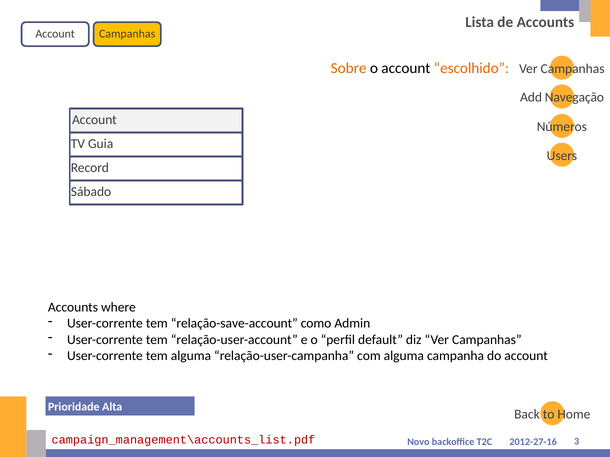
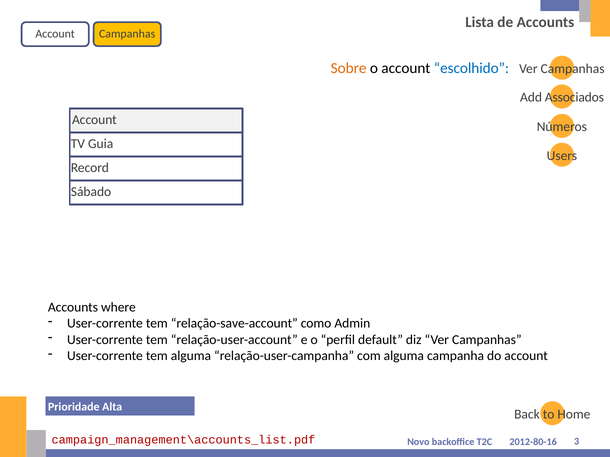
escolhido colour: orange -> blue
Navegação: Navegação -> Associados
2012-27-16: 2012-27-16 -> 2012-80-16
